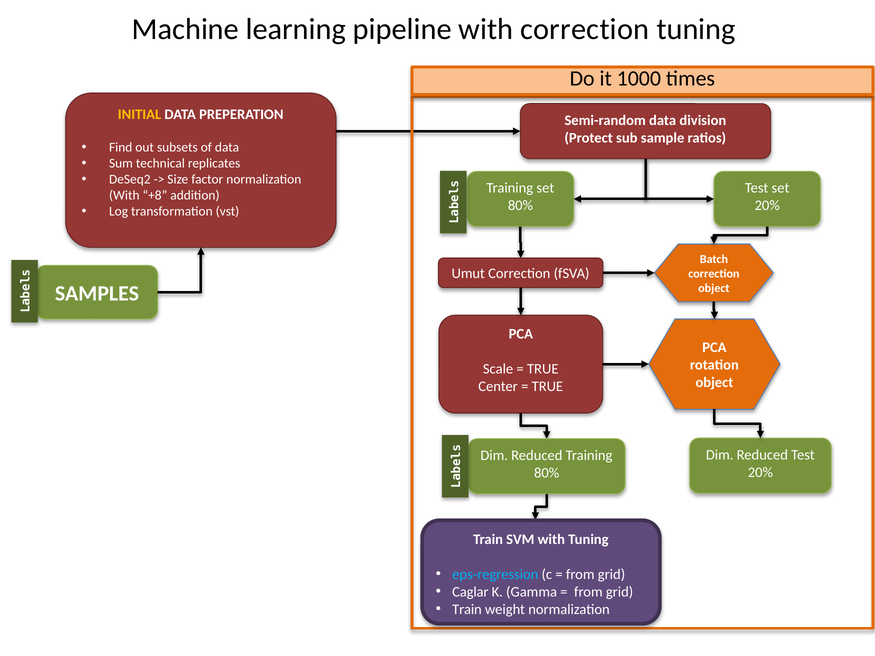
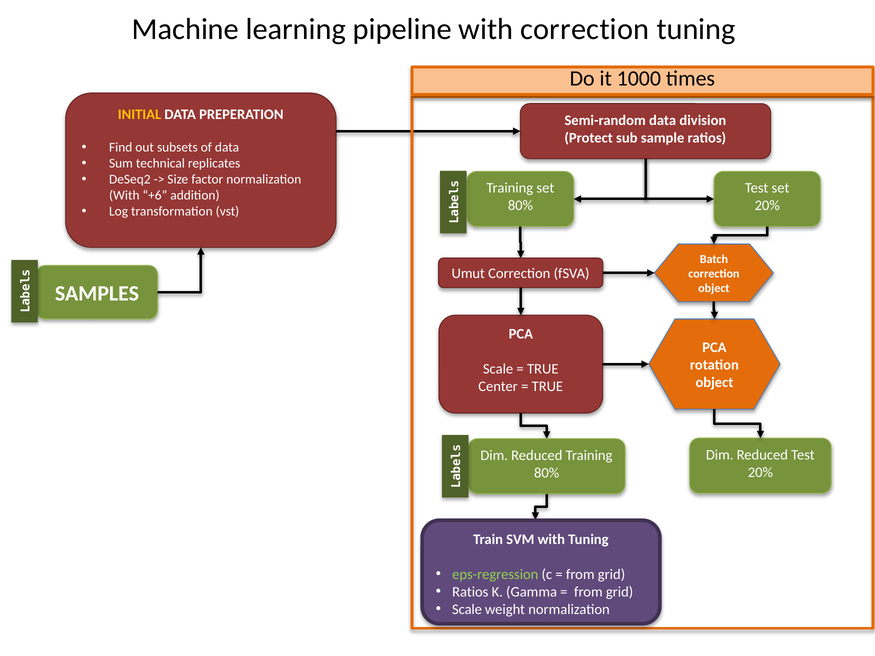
+8: +8 -> +6
eps-regression colour: light blue -> light green
Caglar at (470, 592): Caglar -> Ratios
Train at (467, 610): Train -> Scale
